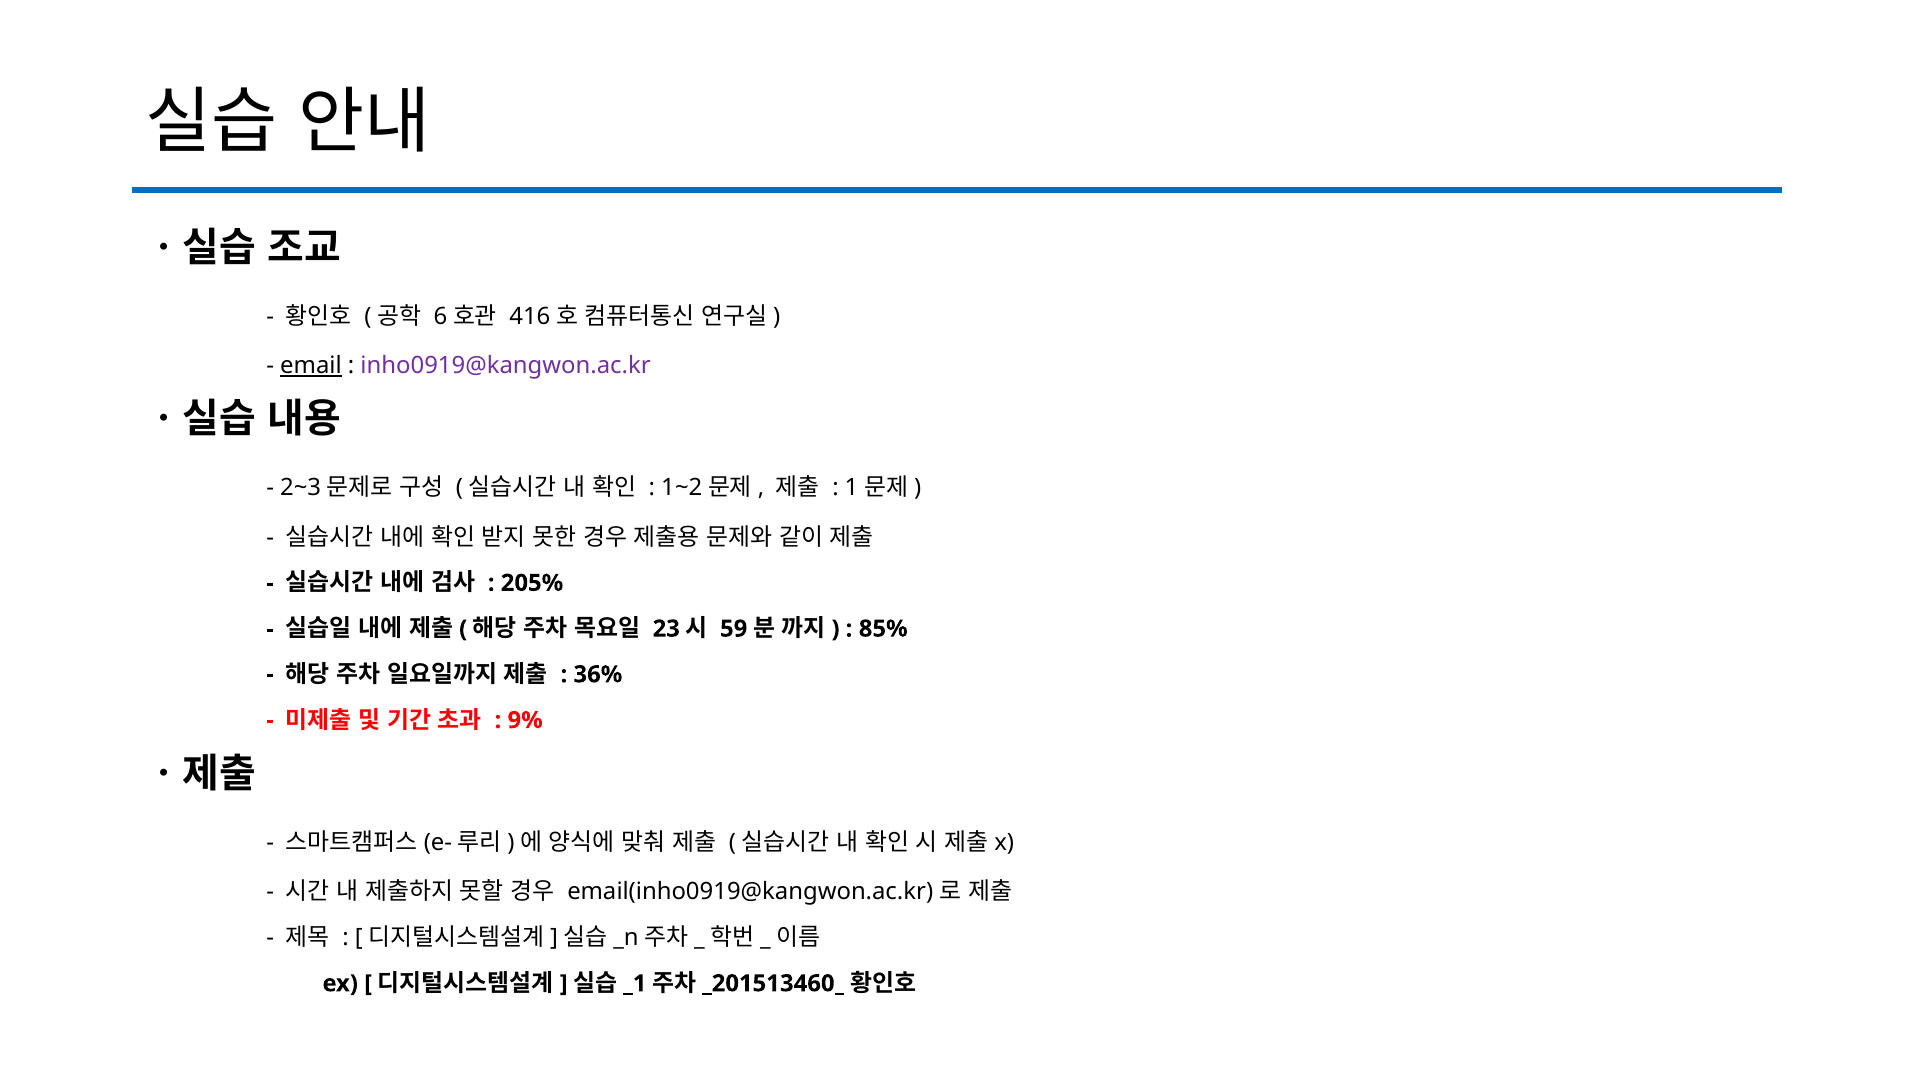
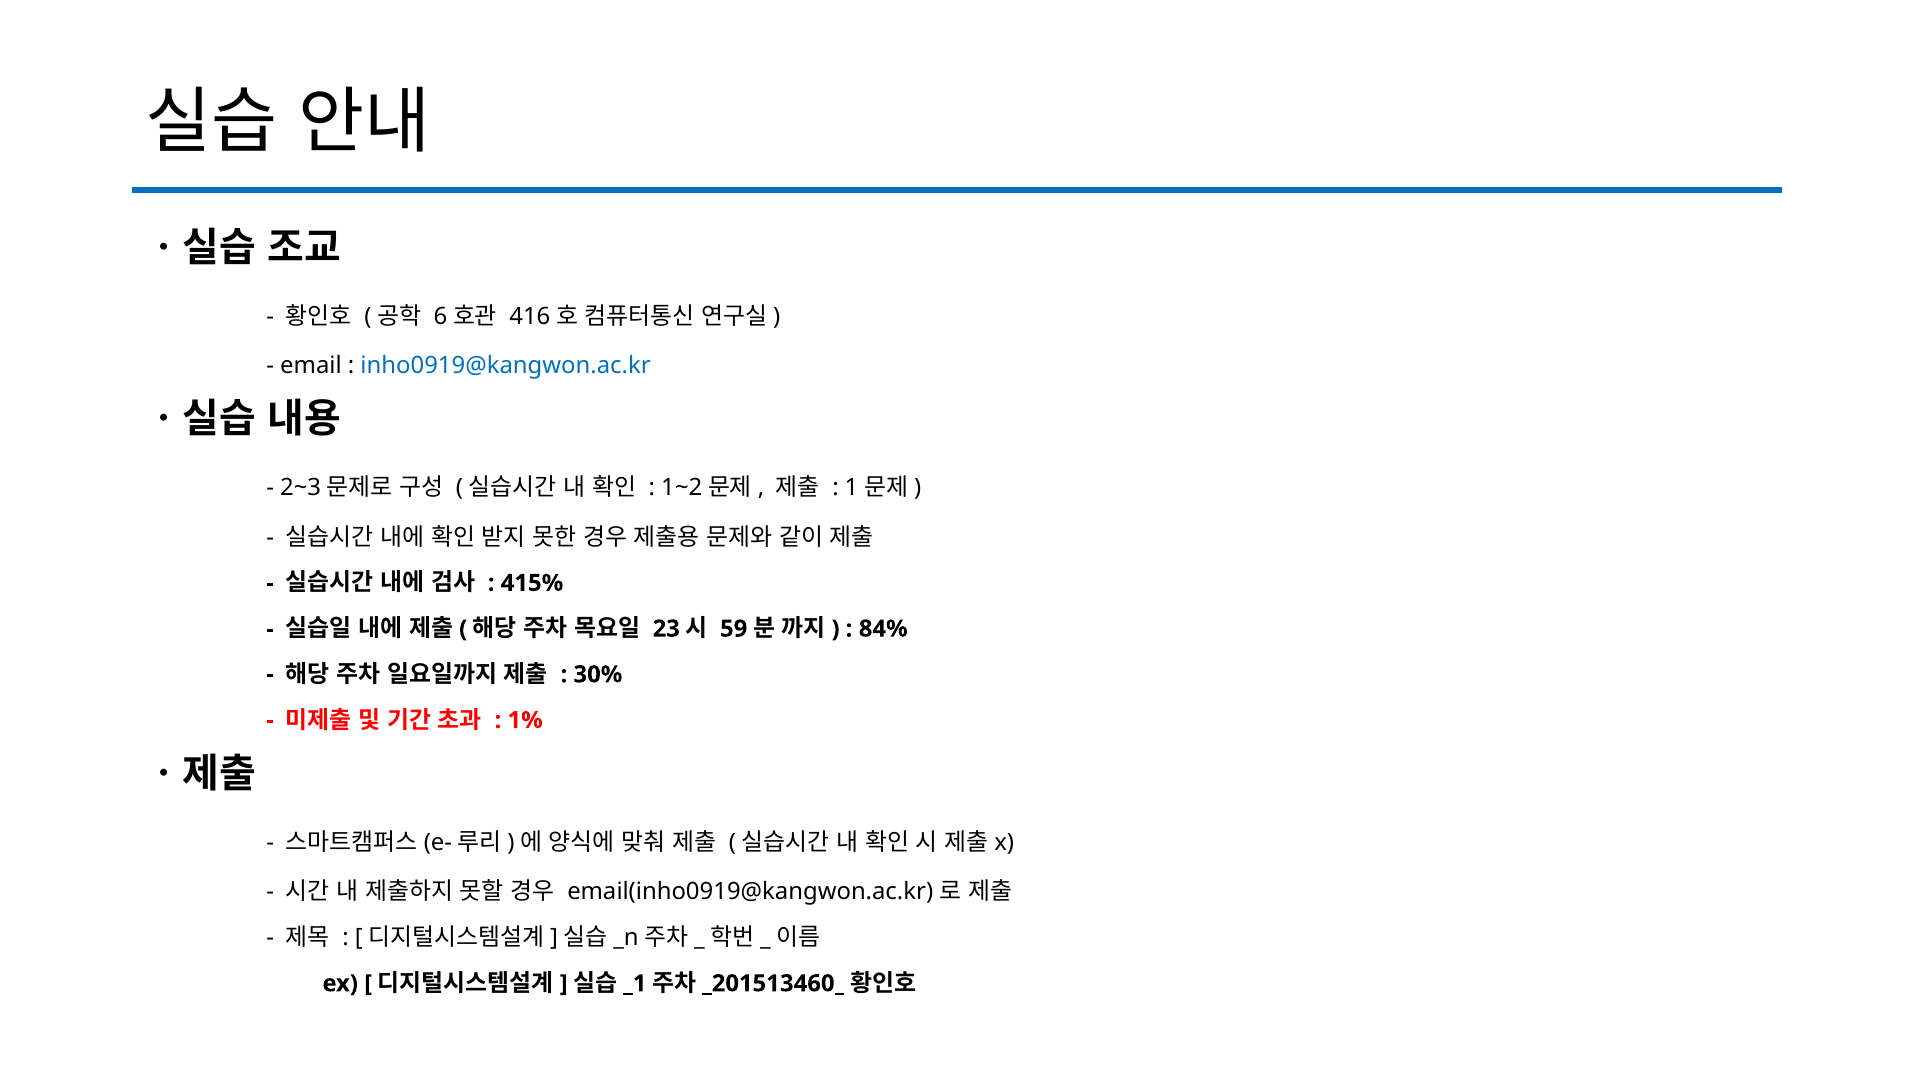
email underline: present -> none
inho0919@kangwon.ac.kr colour: purple -> blue
205%: 205% -> 415%
85%: 85% -> 84%
36%: 36% -> 30%
9%: 9% -> 1%
